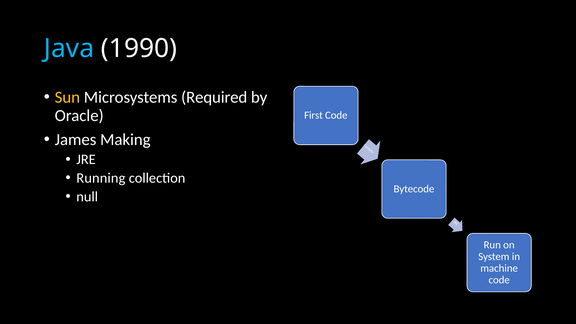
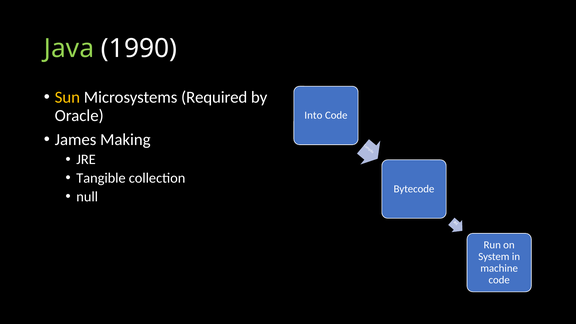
Java colour: light blue -> light green
First: First -> Into
Running: Running -> Tangible
